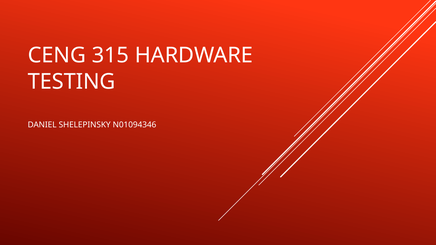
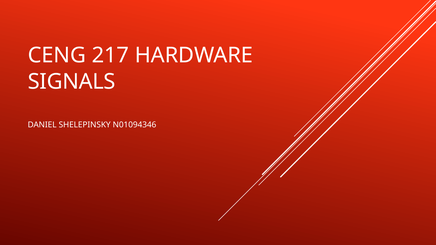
315: 315 -> 217
TESTING: TESTING -> SIGNALS
